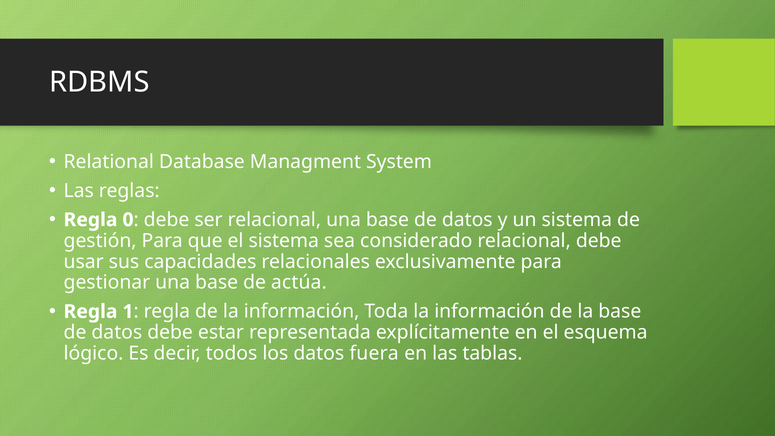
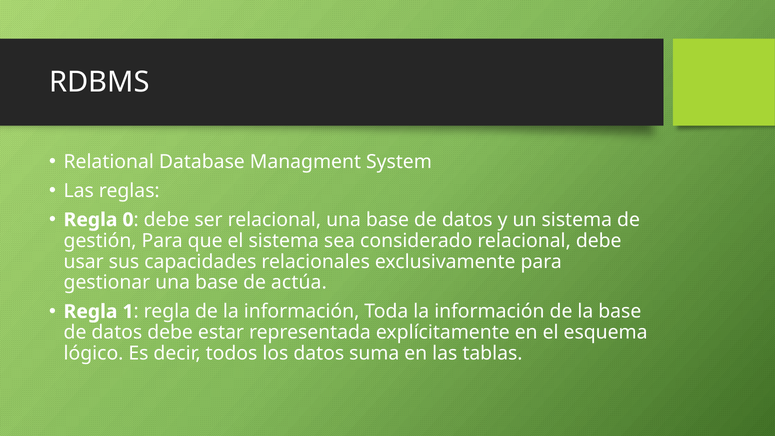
fuera: fuera -> suma
